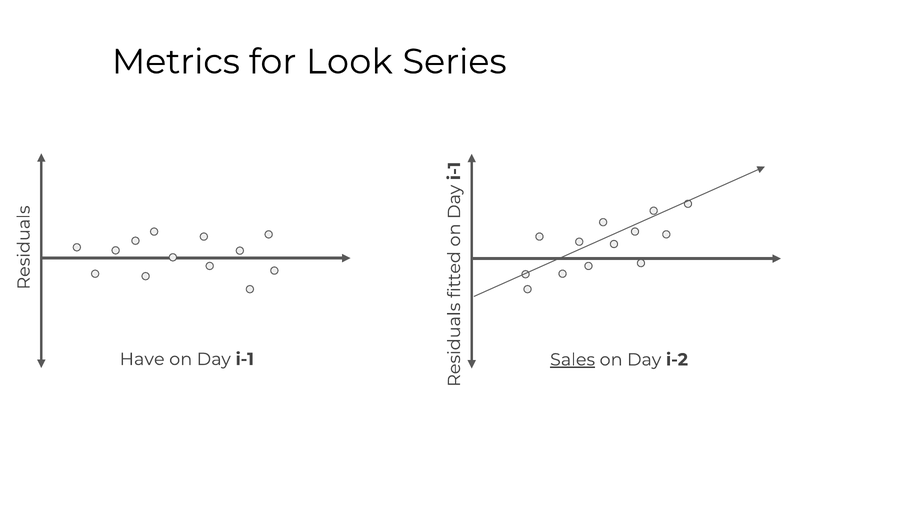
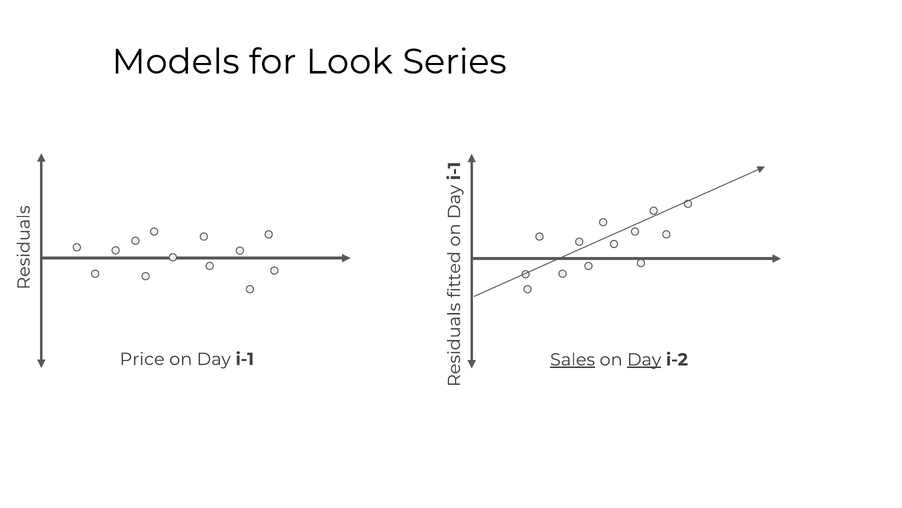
Metrics: Metrics -> Models
Have: Have -> Price
Day at (644, 359) underline: none -> present
